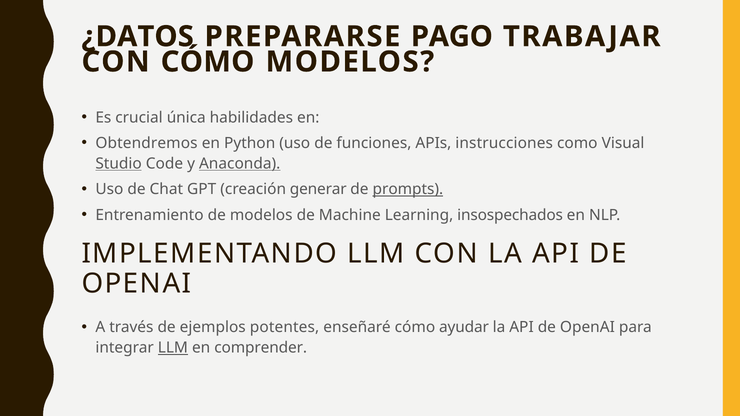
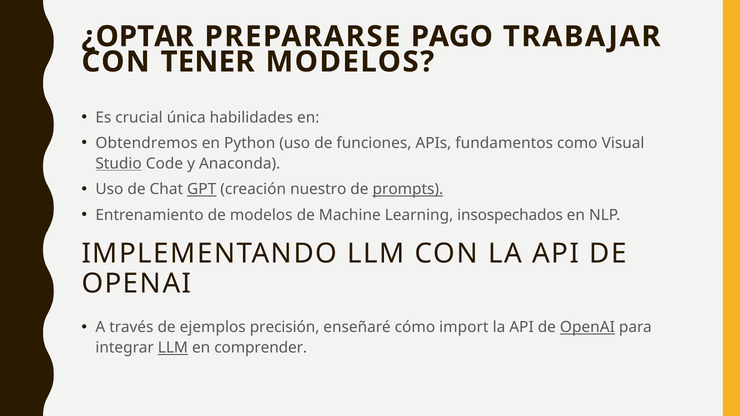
¿DATOS: ¿DATOS -> ¿OPTAR
CON CÓMO: CÓMO -> TENER
instrucciones: instrucciones -> fundamentos
Anaconda underline: present -> none
GPT underline: none -> present
generar: generar -> nuestro
potentes: potentes -> precisión
ayudar: ayudar -> import
OpenAI at (587, 328) underline: none -> present
